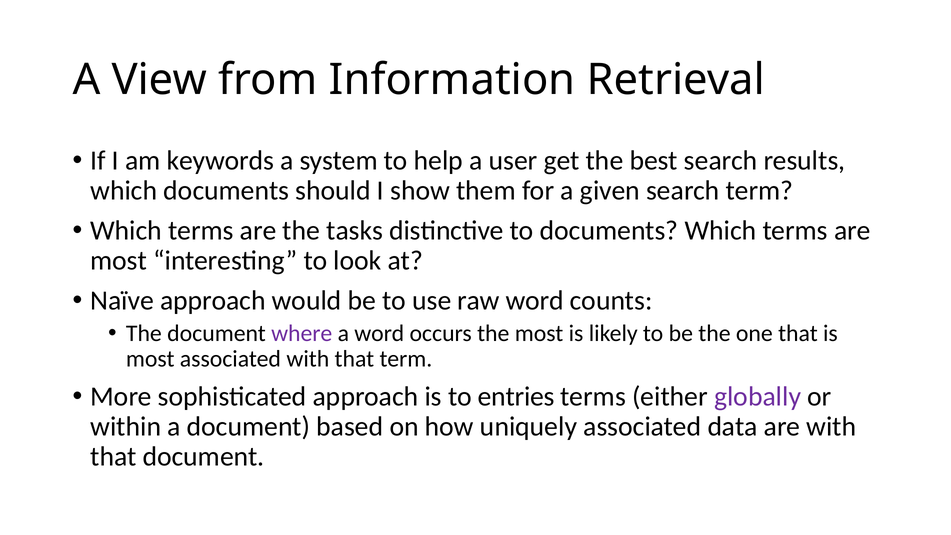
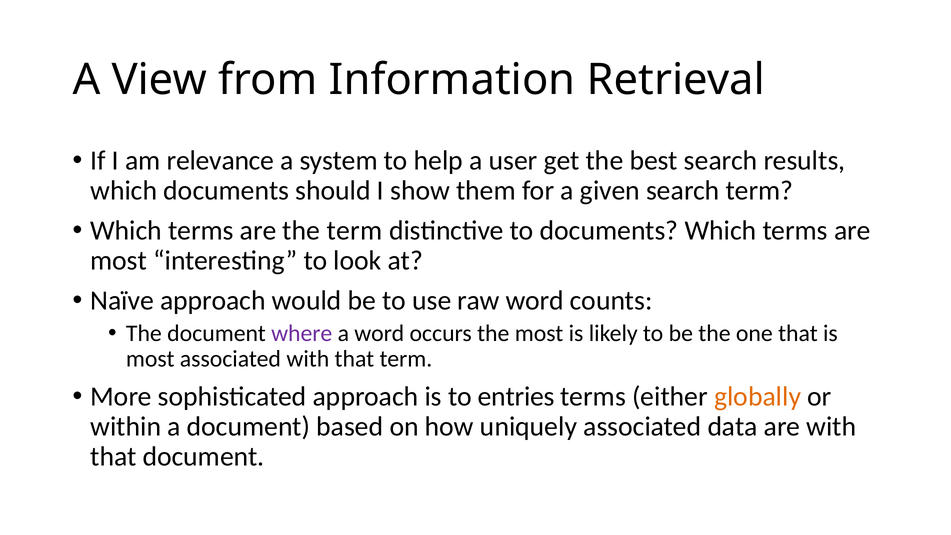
keywords: keywords -> relevance
the tasks: tasks -> term
globally colour: purple -> orange
